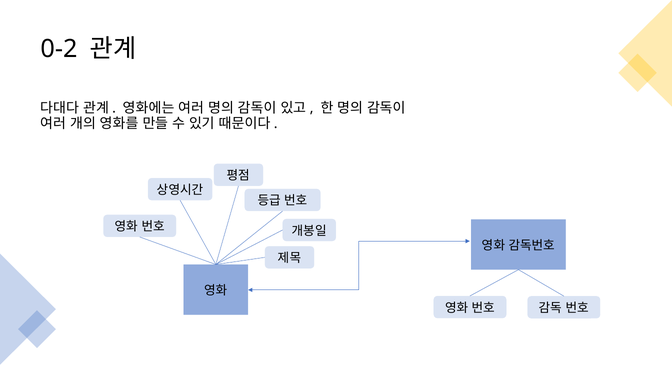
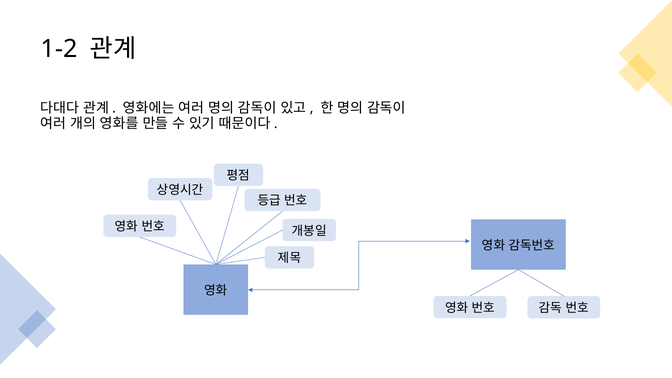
0-2: 0-2 -> 1-2
